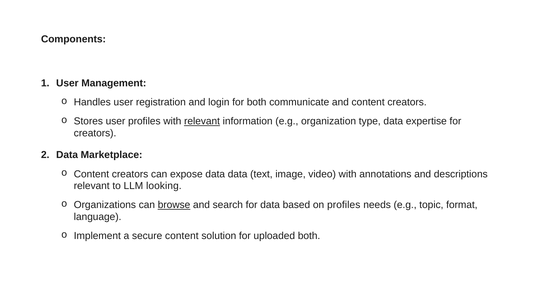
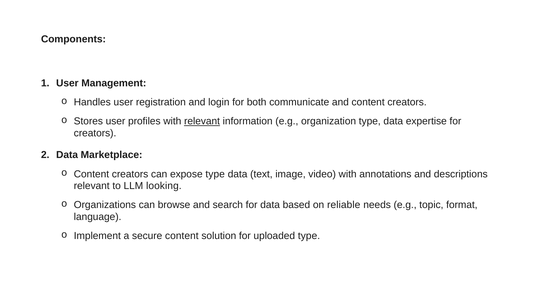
expose data: data -> type
browse underline: present -> none
on profiles: profiles -> reliable
uploaded both: both -> type
